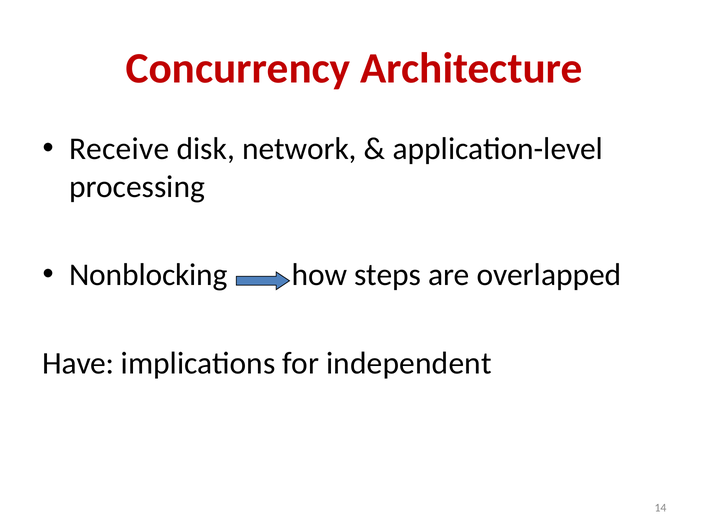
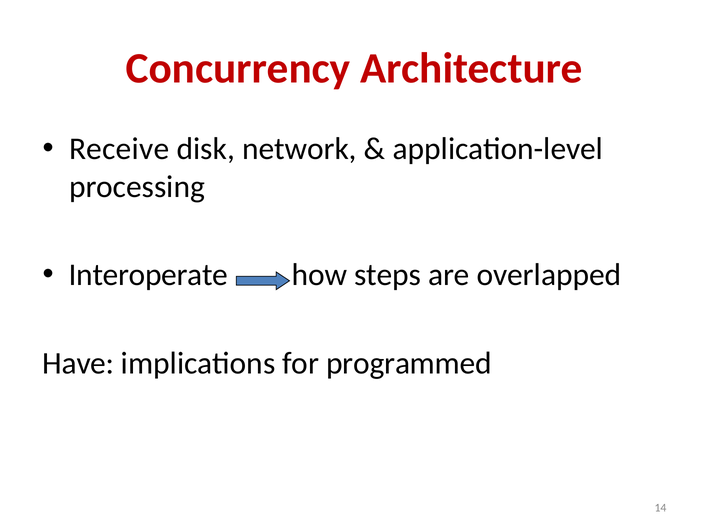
Nonblocking: Nonblocking -> Interoperate
independent: independent -> programmed
